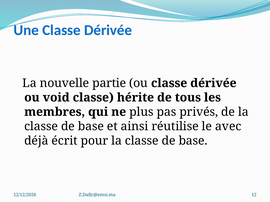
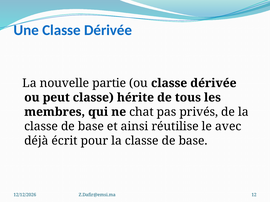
void: void -> peut
plus: plus -> chat
